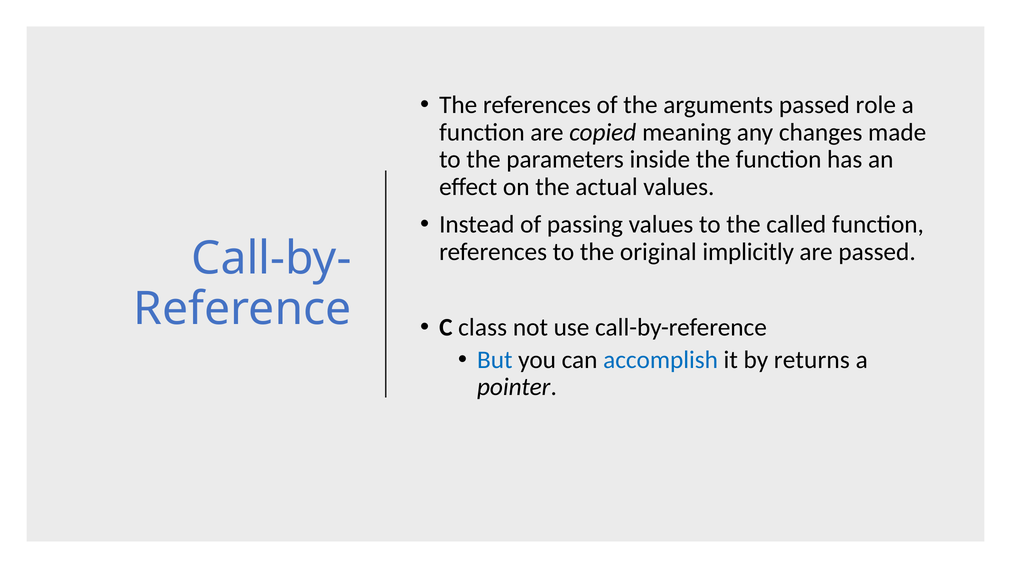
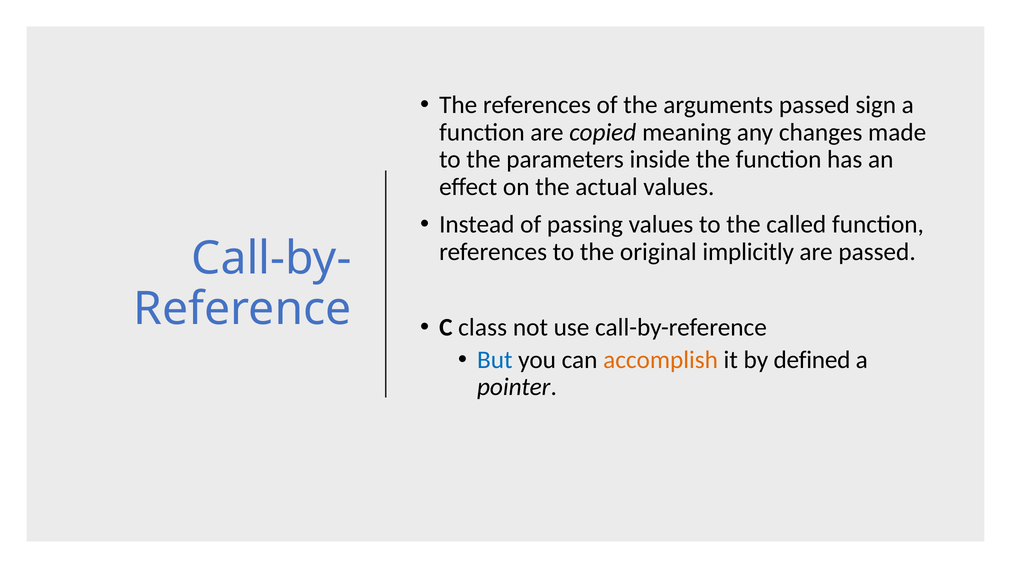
role: role -> sign
accomplish colour: blue -> orange
returns: returns -> defined
